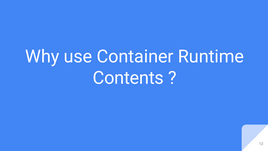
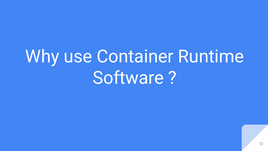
Contents: Contents -> Software
